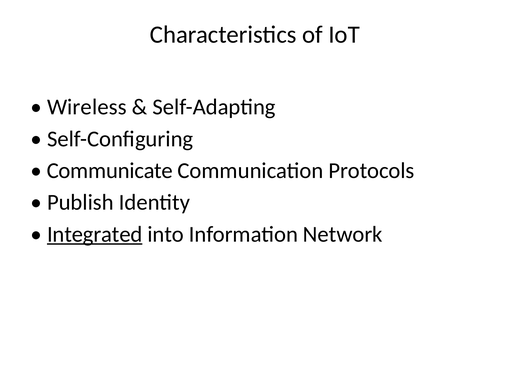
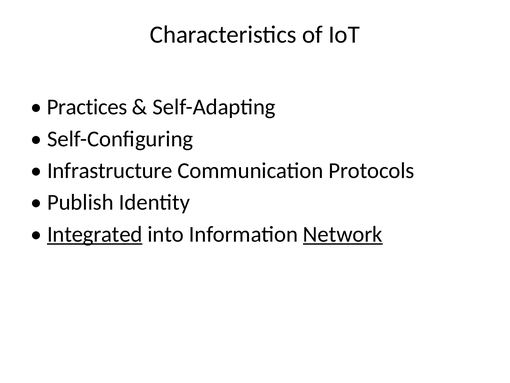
Wireless: Wireless -> Practices
Communicate: Communicate -> Infrastructure
Network underline: none -> present
